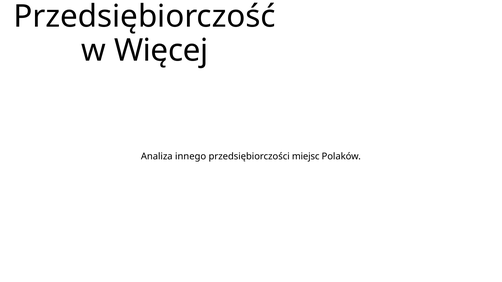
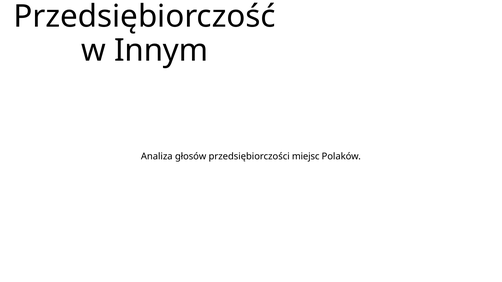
Więcej: Więcej -> Innym
innego: innego -> głosów
